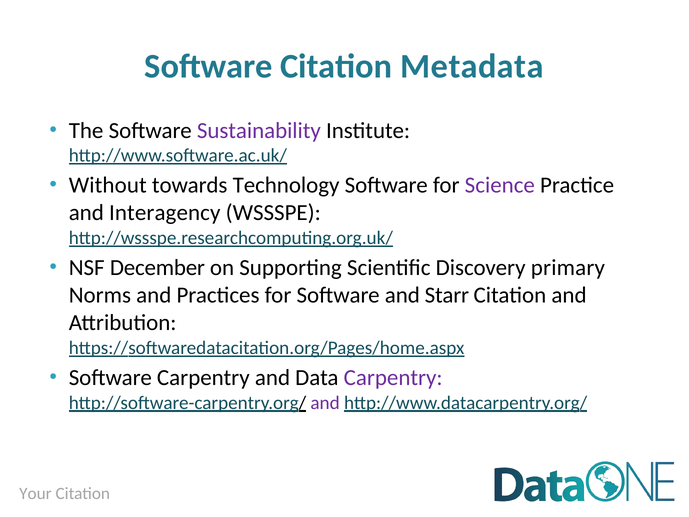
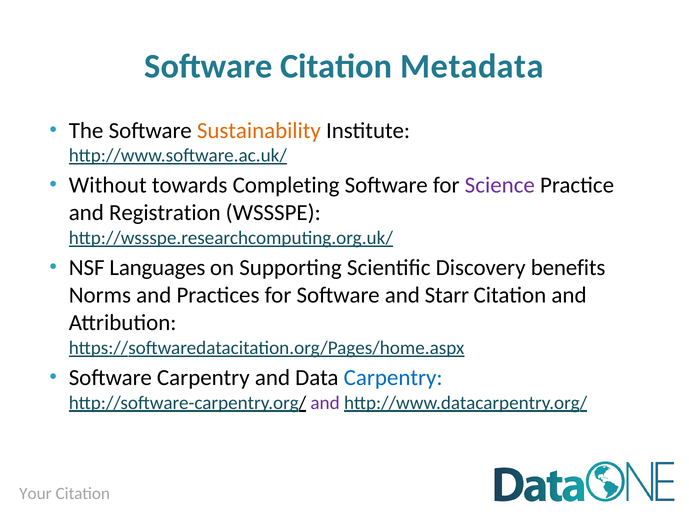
Sustainability colour: purple -> orange
Technology: Technology -> Completing
Interagency: Interagency -> Registration
December: December -> Languages
primary: primary -> benefits
Carpentry at (393, 378) colour: purple -> blue
